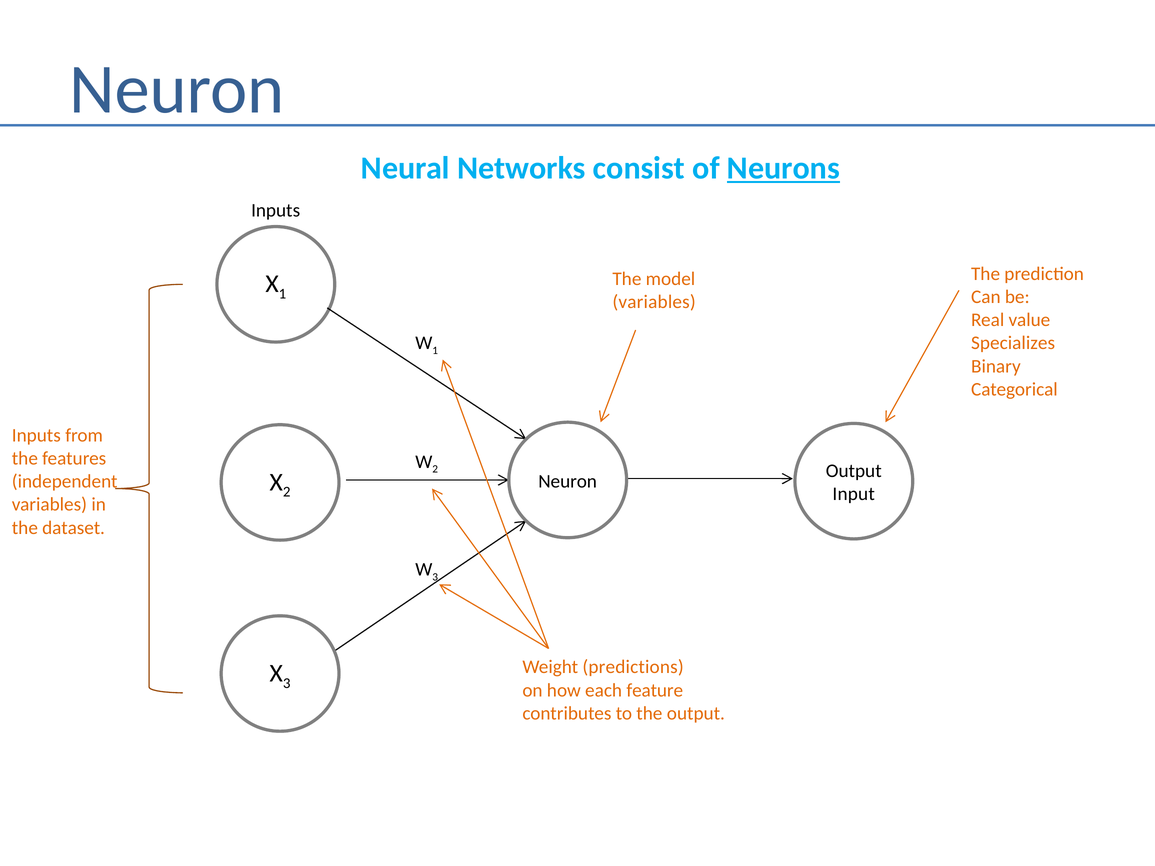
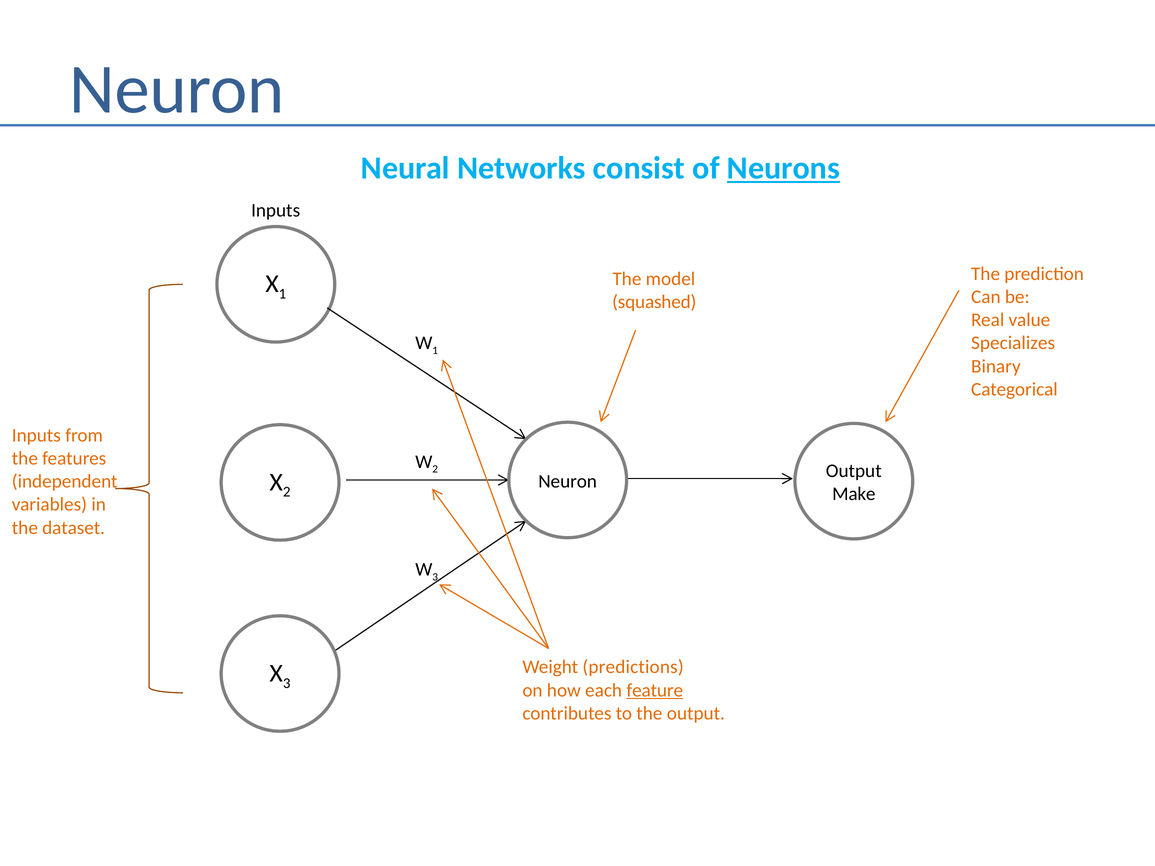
variables at (654, 302): variables -> squashed
Input: Input -> Make
feature underline: none -> present
